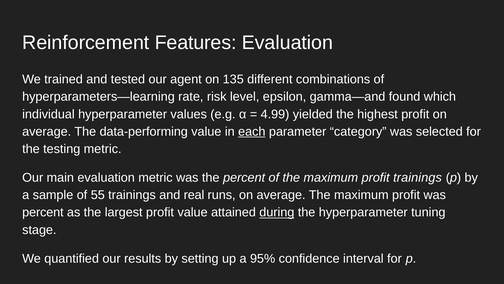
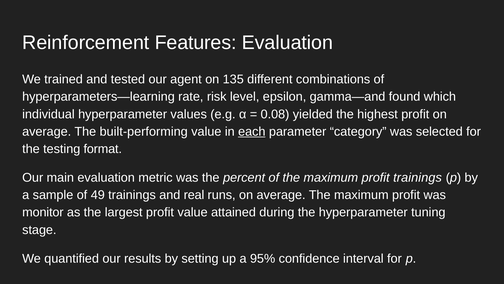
4.99: 4.99 -> 0.08
data-performing: data-performing -> built-performing
testing metric: metric -> format
55: 55 -> 49
percent at (43, 212): percent -> monitor
during underline: present -> none
